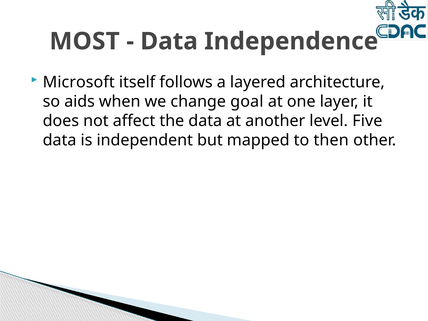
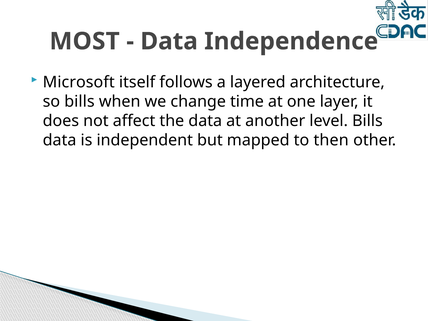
so aids: aids -> bills
goal: goal -> time
level Five: Five -> Bills
